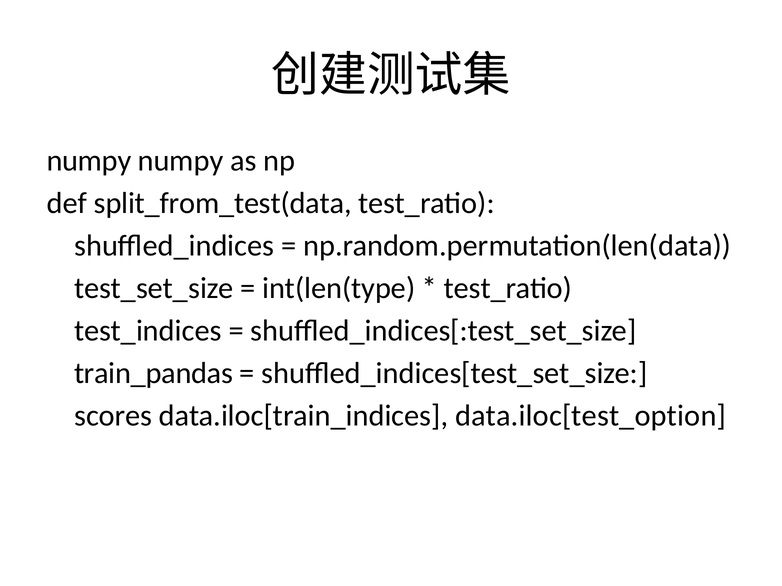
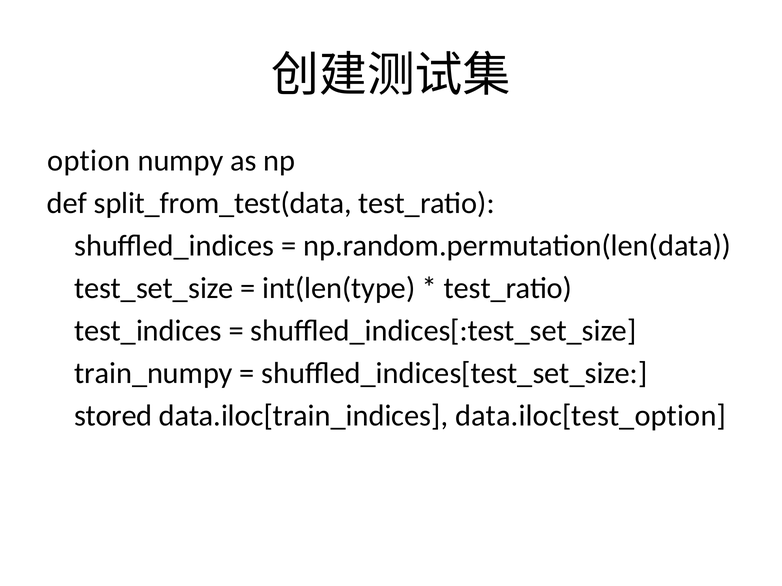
numpy at (89, 161): numpy -> option
train_pandas: train_pandas -> train_numpy
scores: scores -> stored
